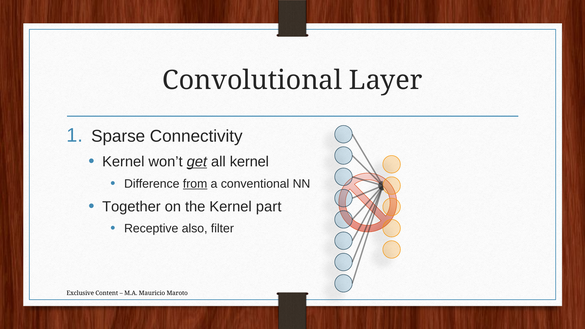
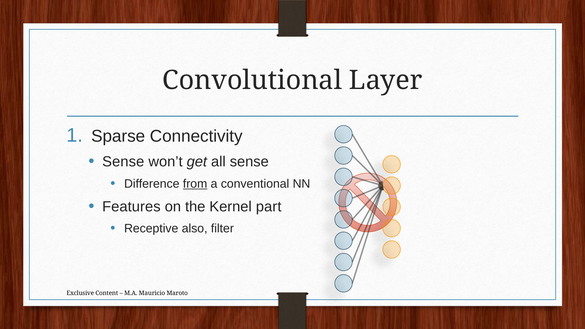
Kernel at (123, 162): Kernel -> Sense
get underline: present -> none
all kernel: kernel -> sense
Together: Together -> Features
